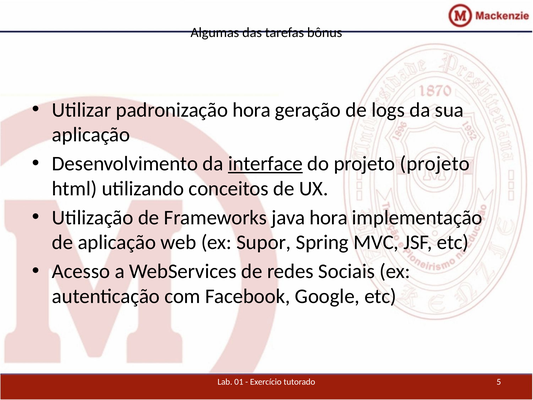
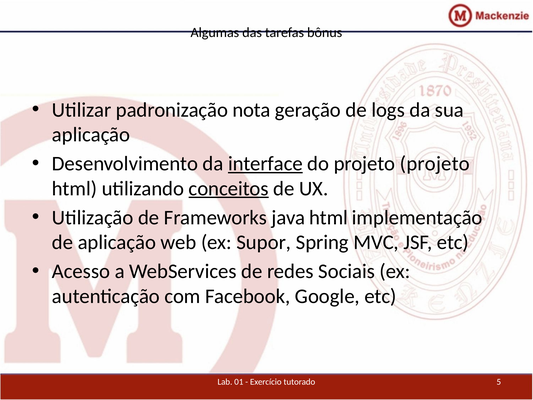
padronização hora: hora -> nota
conceitos underline: none -> present
java hora: hora -> html
